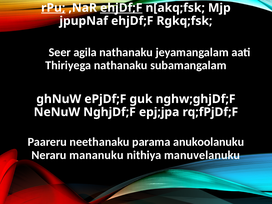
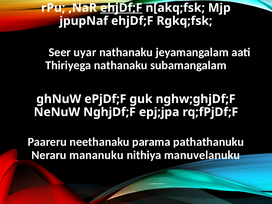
rPu underline: present -> none
agila: agila -> uyar
anukoolanuku: anukoolanuku -> pathathanuku
